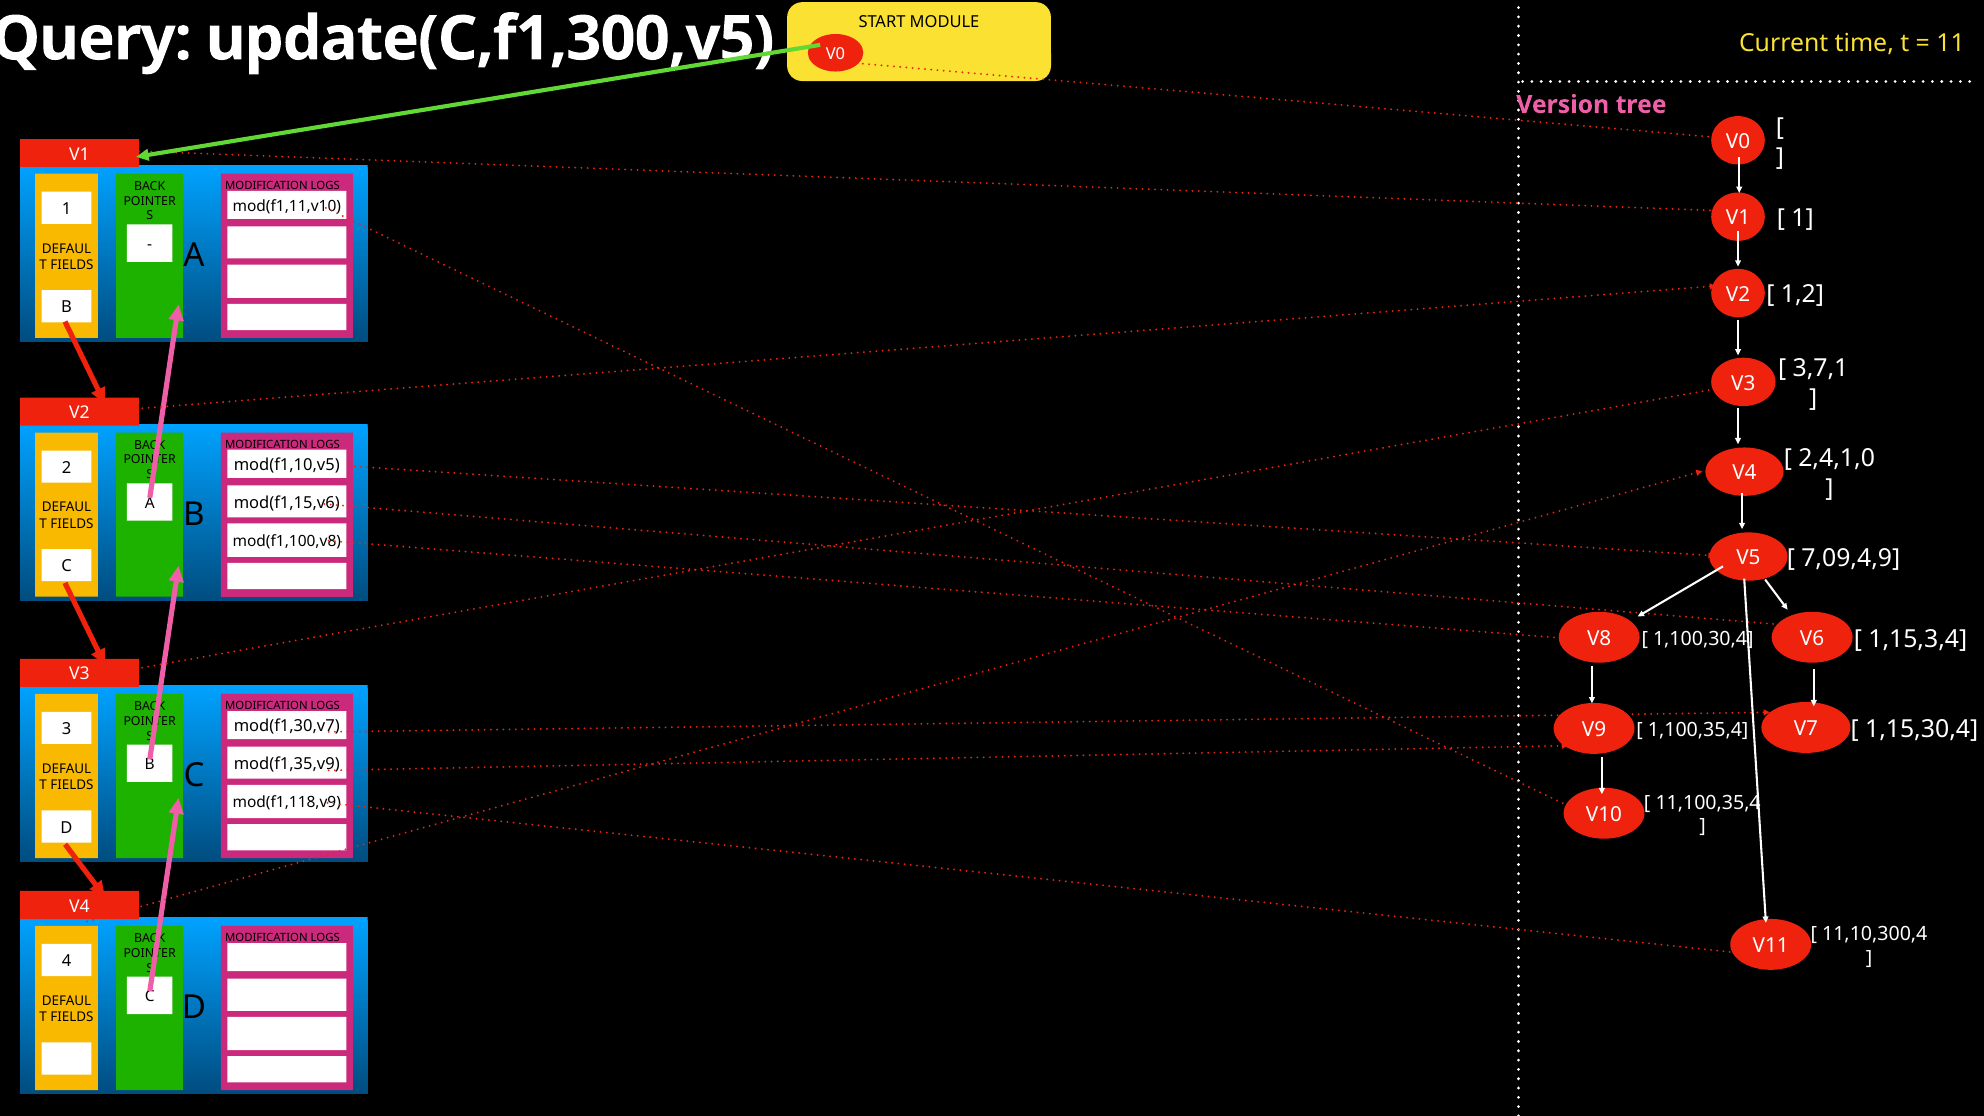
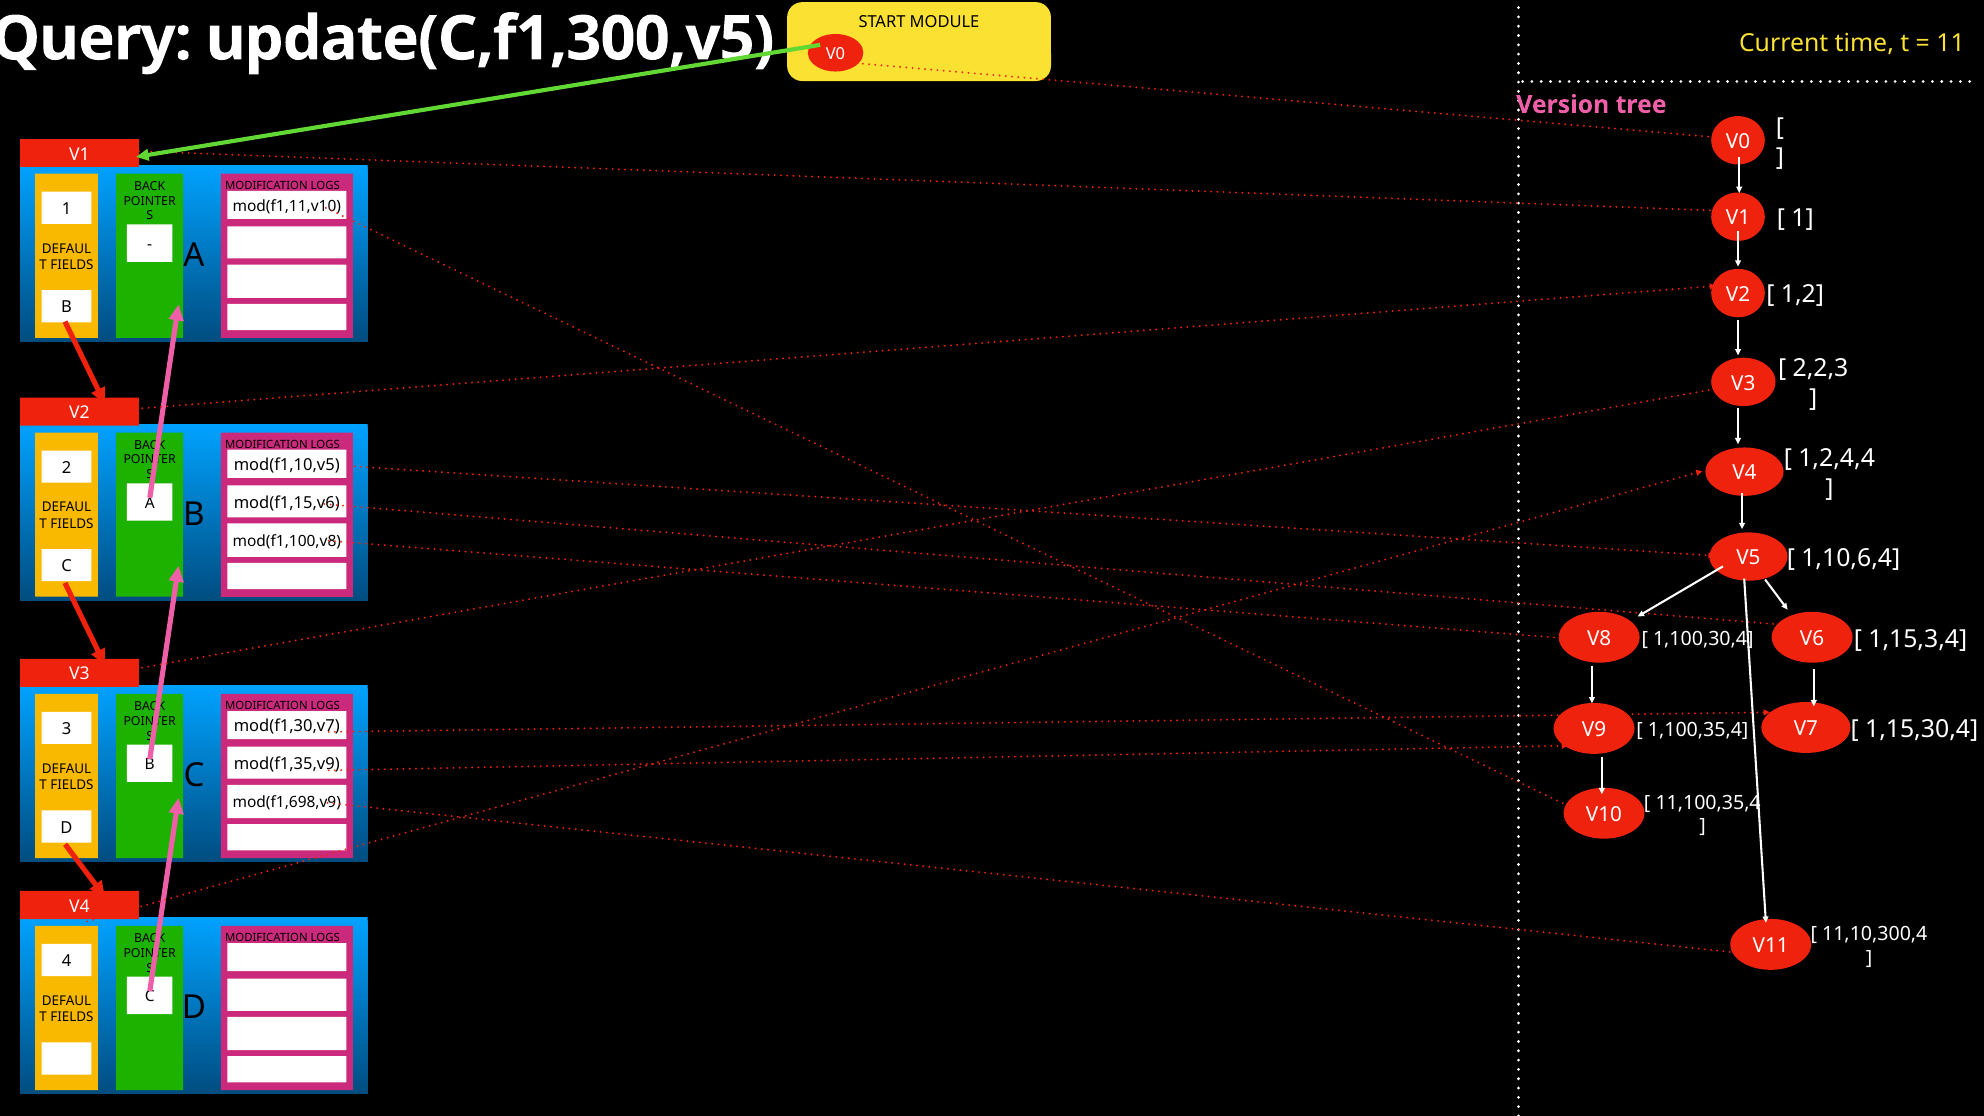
3,7,1: 3,7,1 -> 2,2,3
2,4,1,0: 2,4,1,0 -> 1,2,4,4
7,09,4,9: 7,09,4,9 -> 1,10,6,4
mod(f1,118,v9: mod(f1,118,v9 -> mod(f1,698,v9
